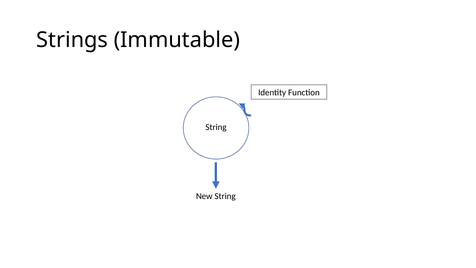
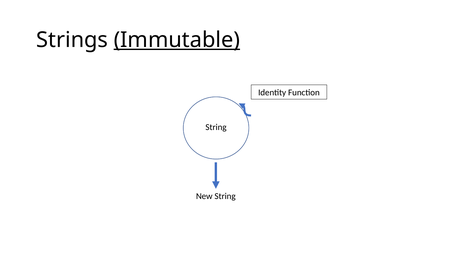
Immutable underline: none -> present
